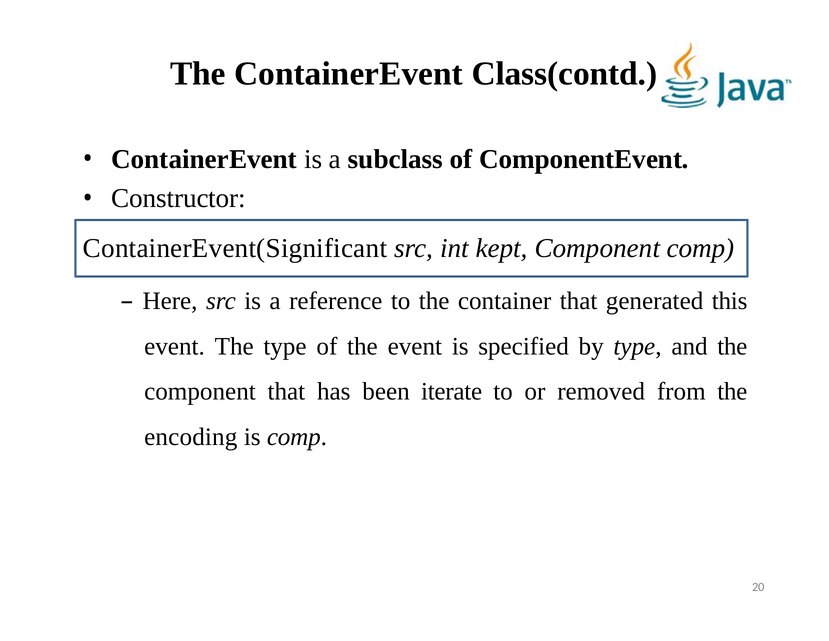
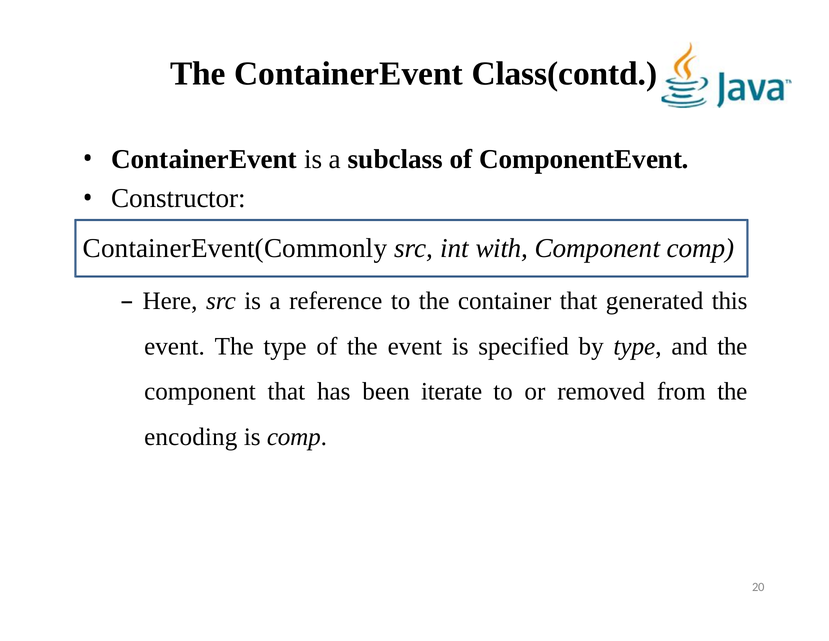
ContainerEvent(Significant: ContainerEvent(Significant -> ContainerEvent(Commonly
kept: kept -> with
